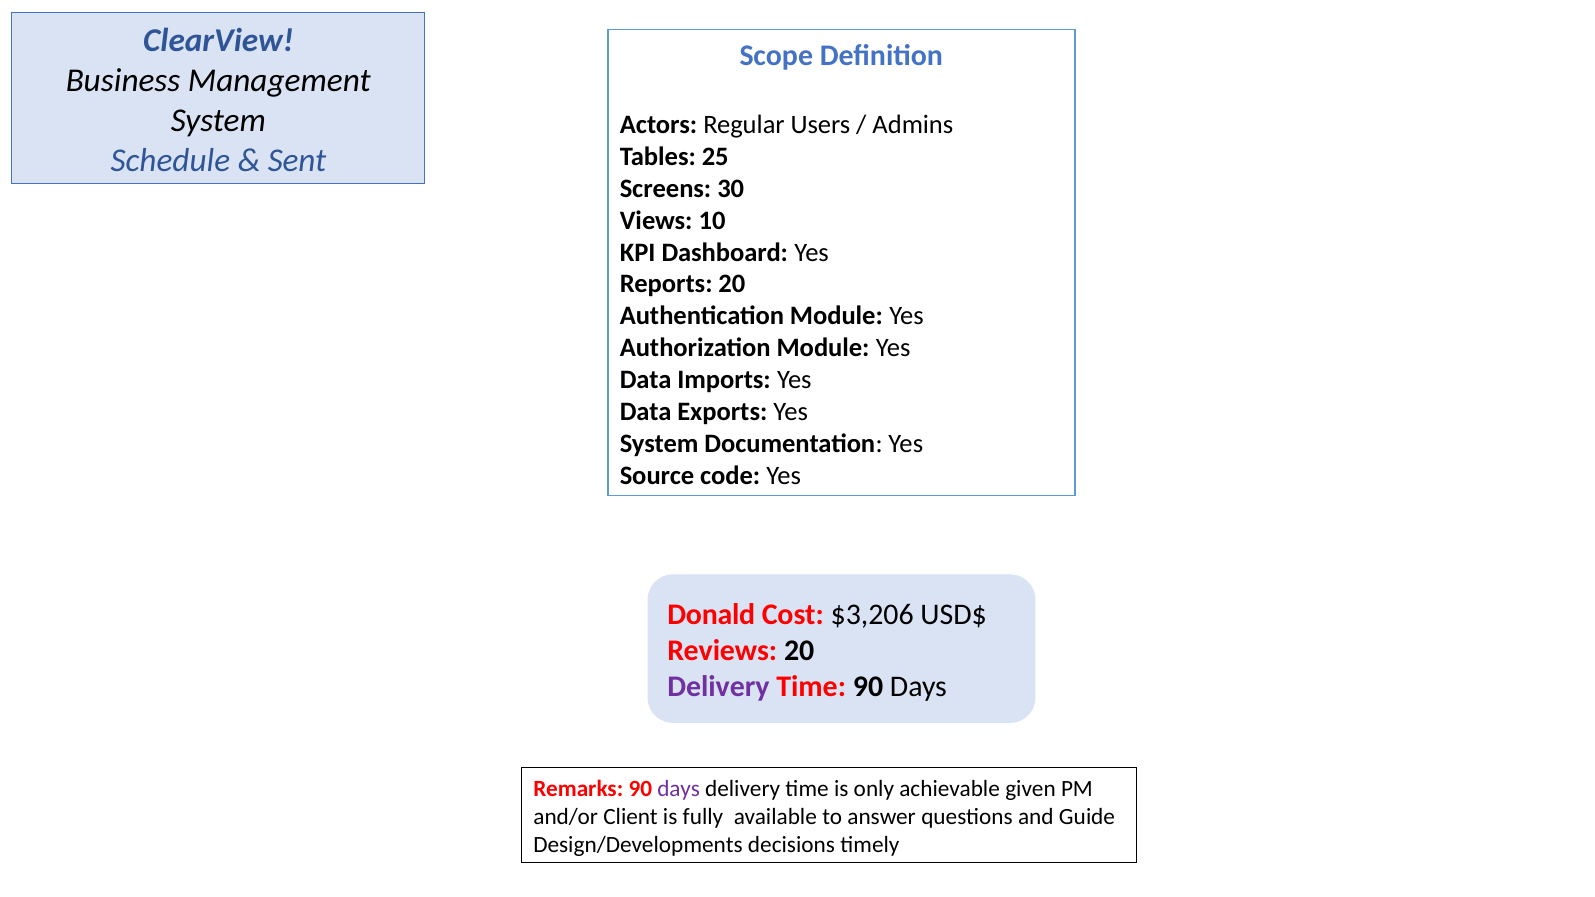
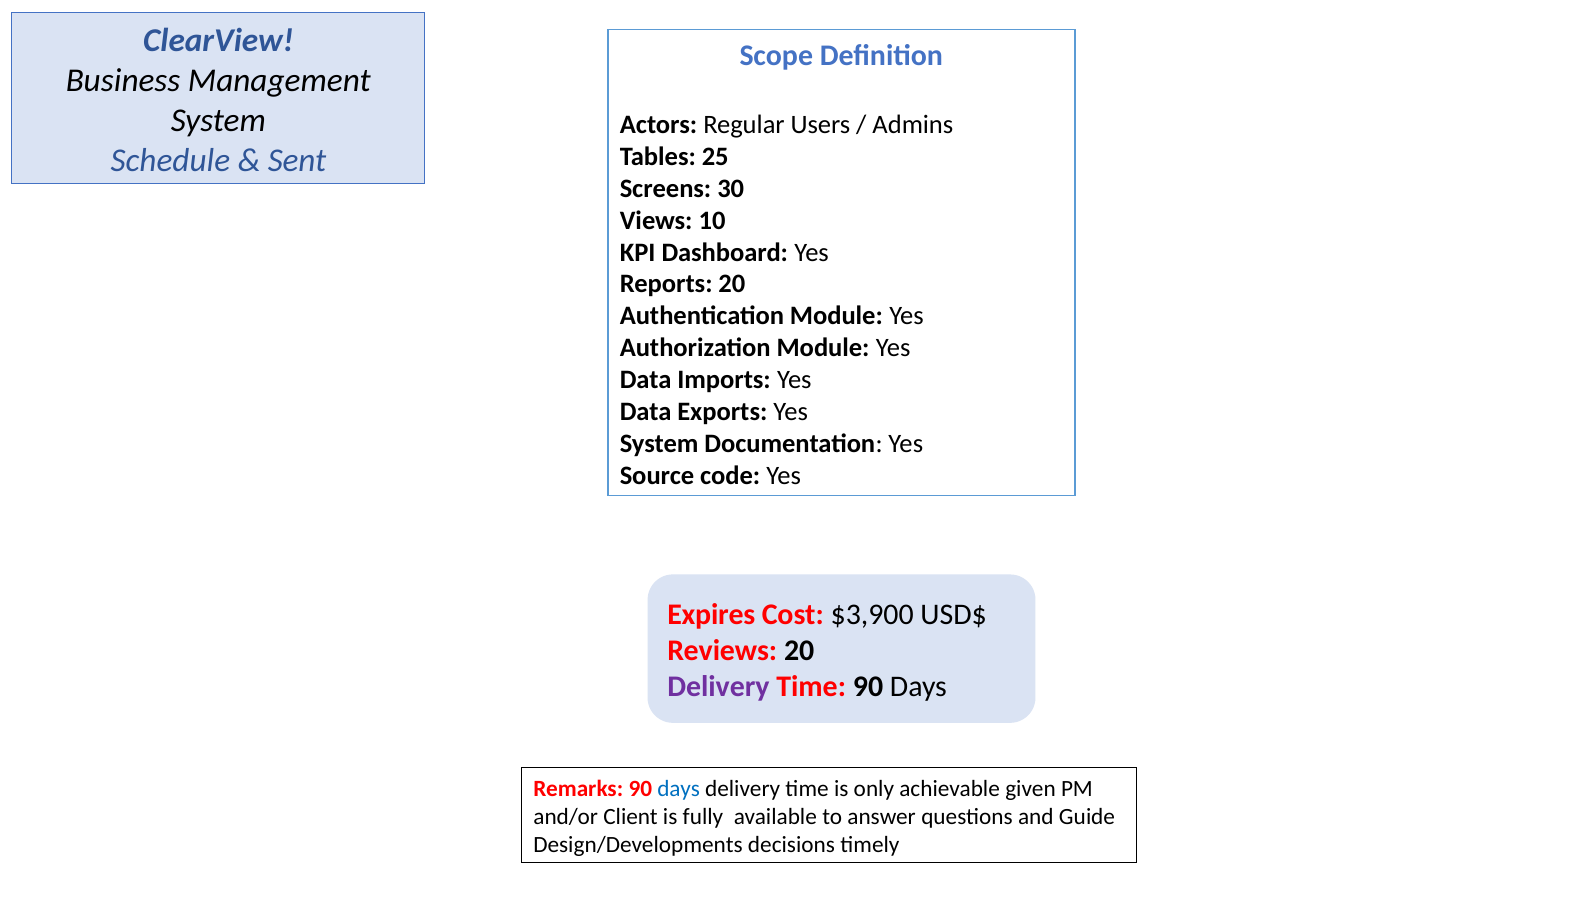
Donald: Donald -> Expires
$3,206: $3,206 -> $3,900
days at (679, 789) colour: purple -> blue
